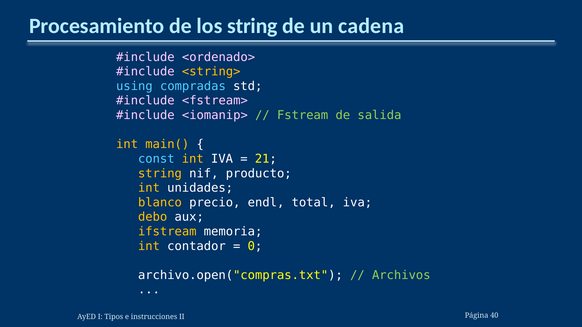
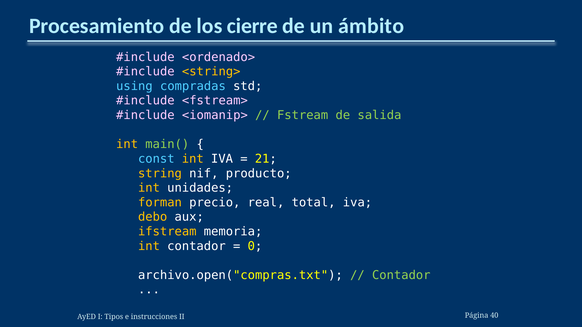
los string: string -> cierre
cadena: cadena -> ámbito
main( colour: yellow -> light green
blanco: blanco -> forman
endl: endl -> real
Archivos at (401, 275): Archivos -> Contador
